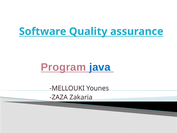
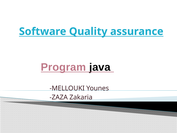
java colour: blue -> black
